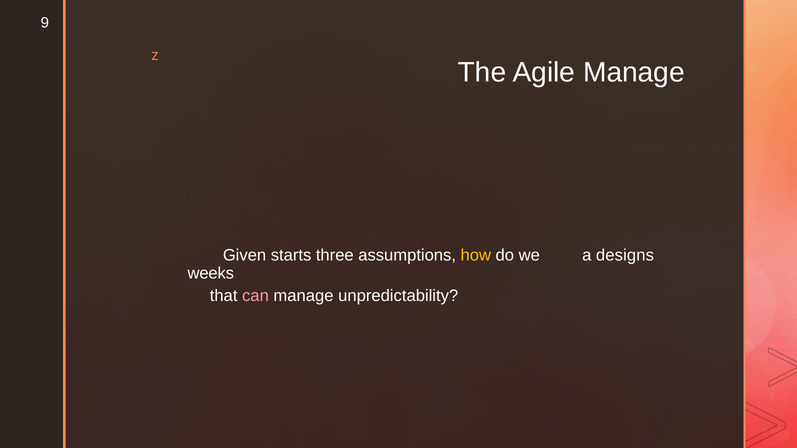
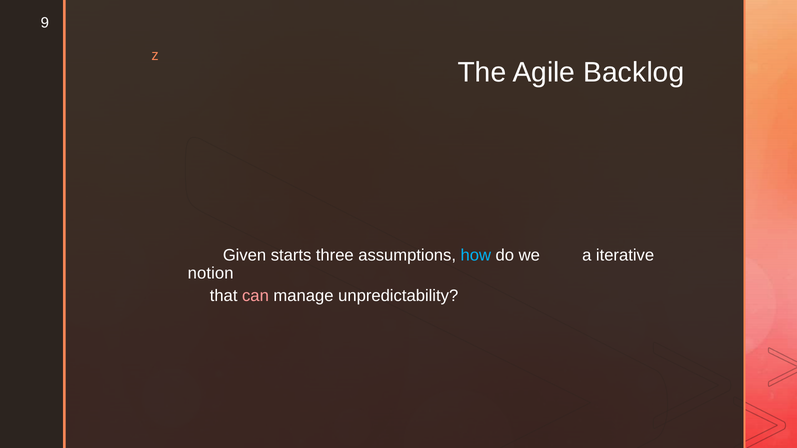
Manage at (634, 72): Manage -> Backlog
designs: designs -> iterative
how colour: yellow -> light blue
weeks: weeks -> notion
